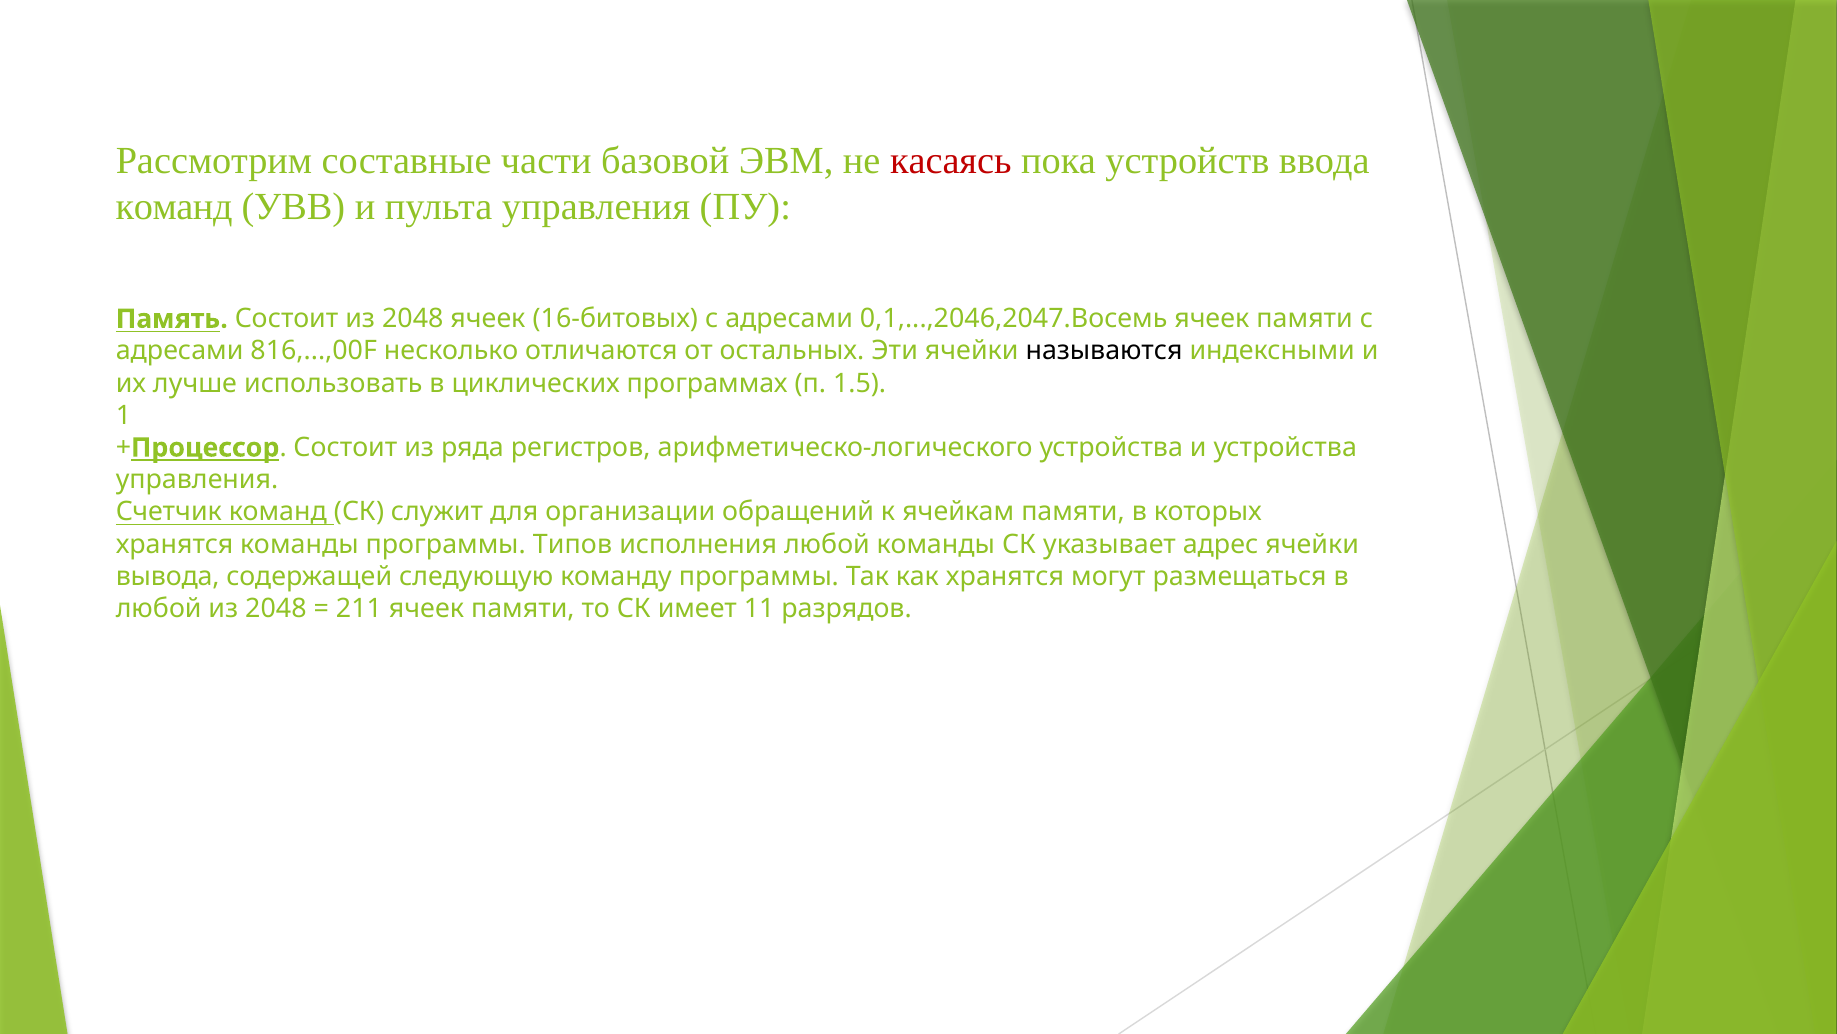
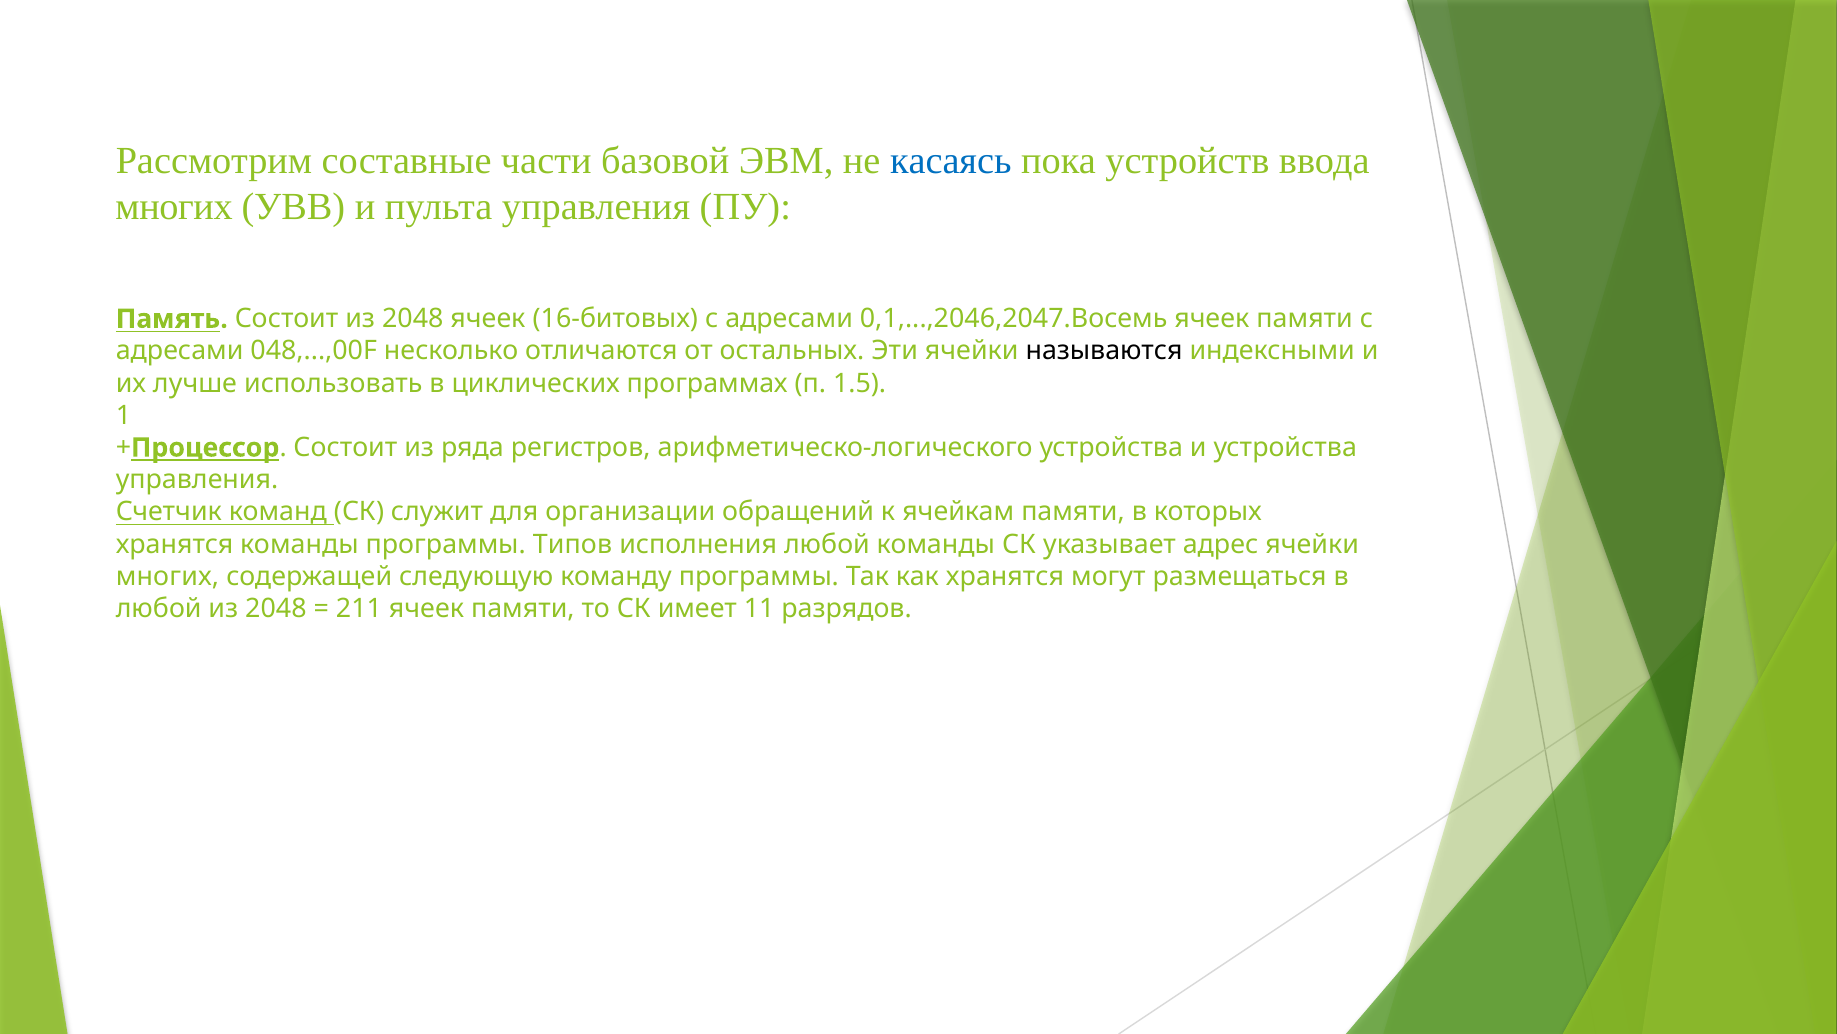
касаясь colour: red -> blue
команд at (174, 207): команд -> многих
816,...,00F: 816,...,00F -> 048,...,00F
вывода at (168, 576): вывода -> многих
